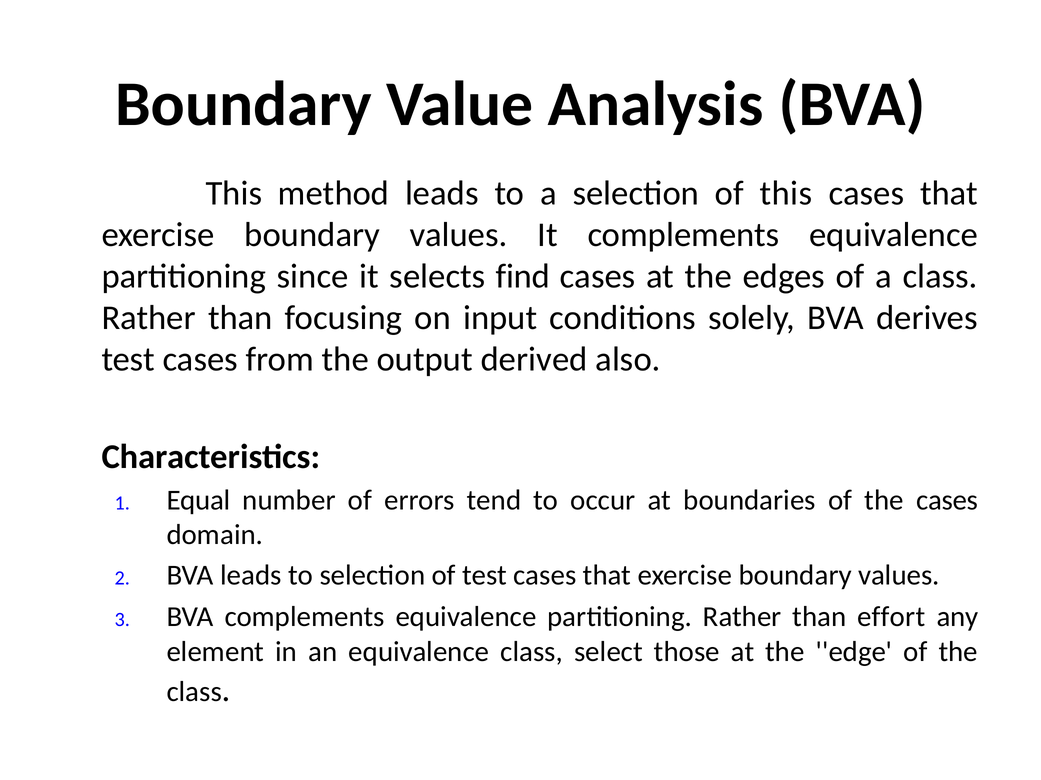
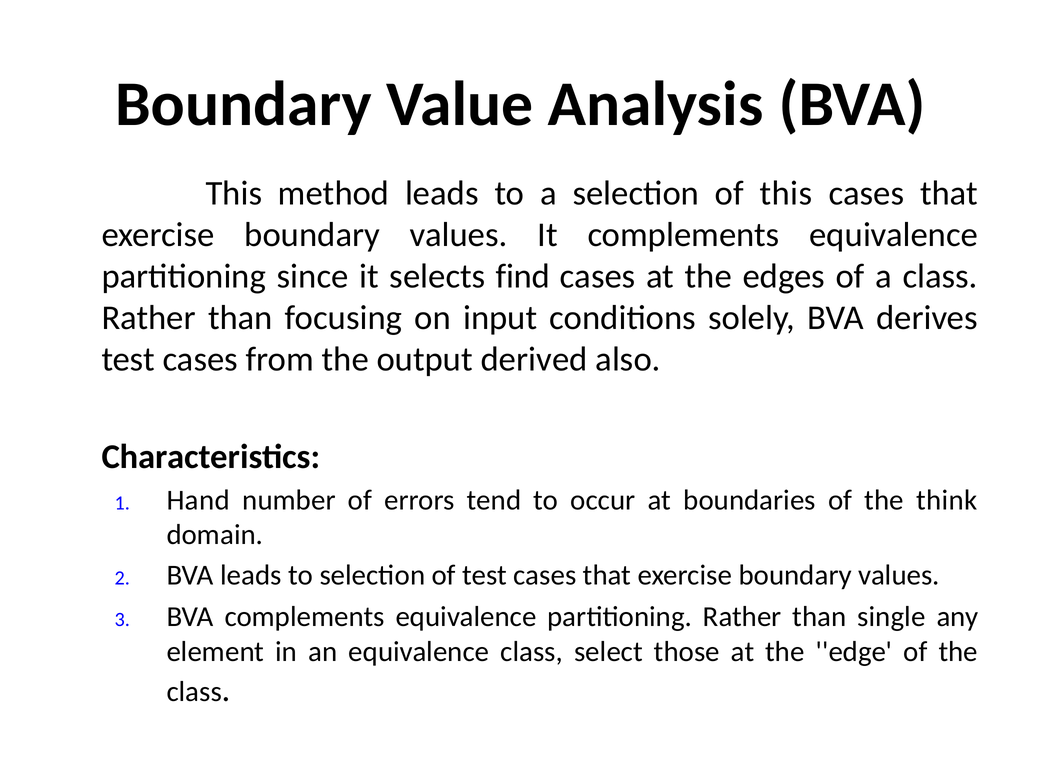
Equal: Equal -> Hand
the cases: cases -> think
effort: effort -> single
